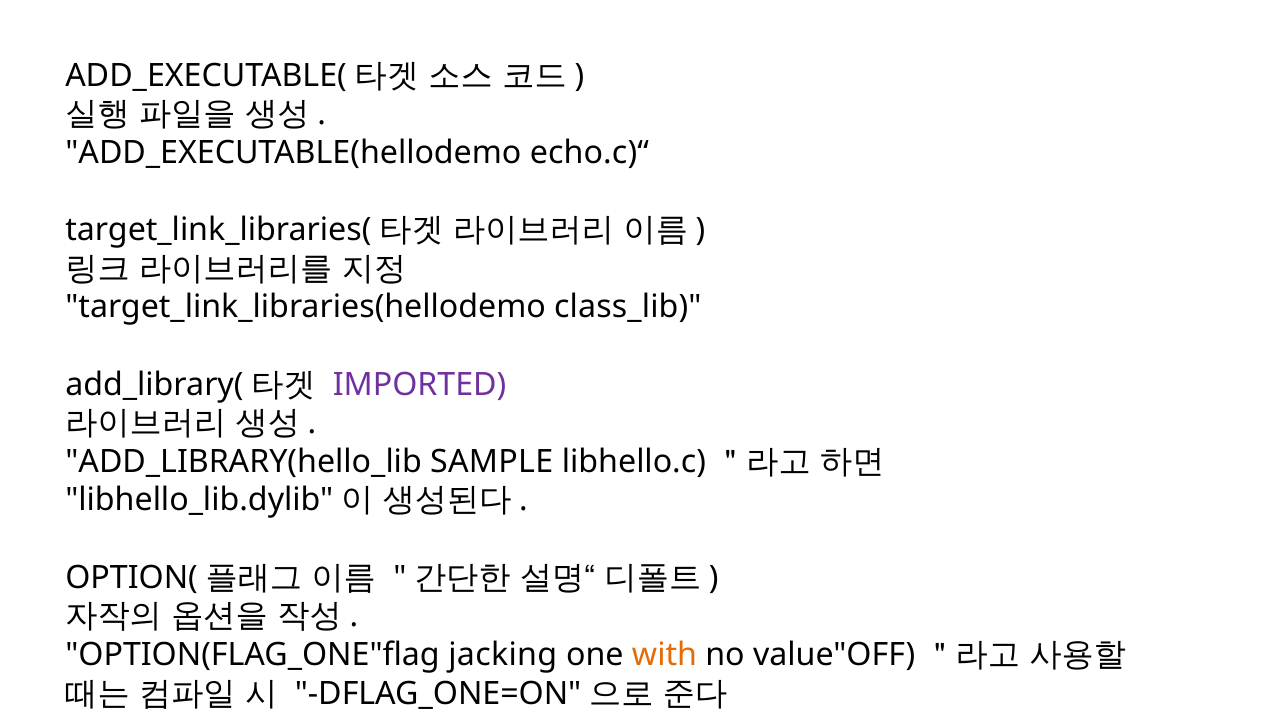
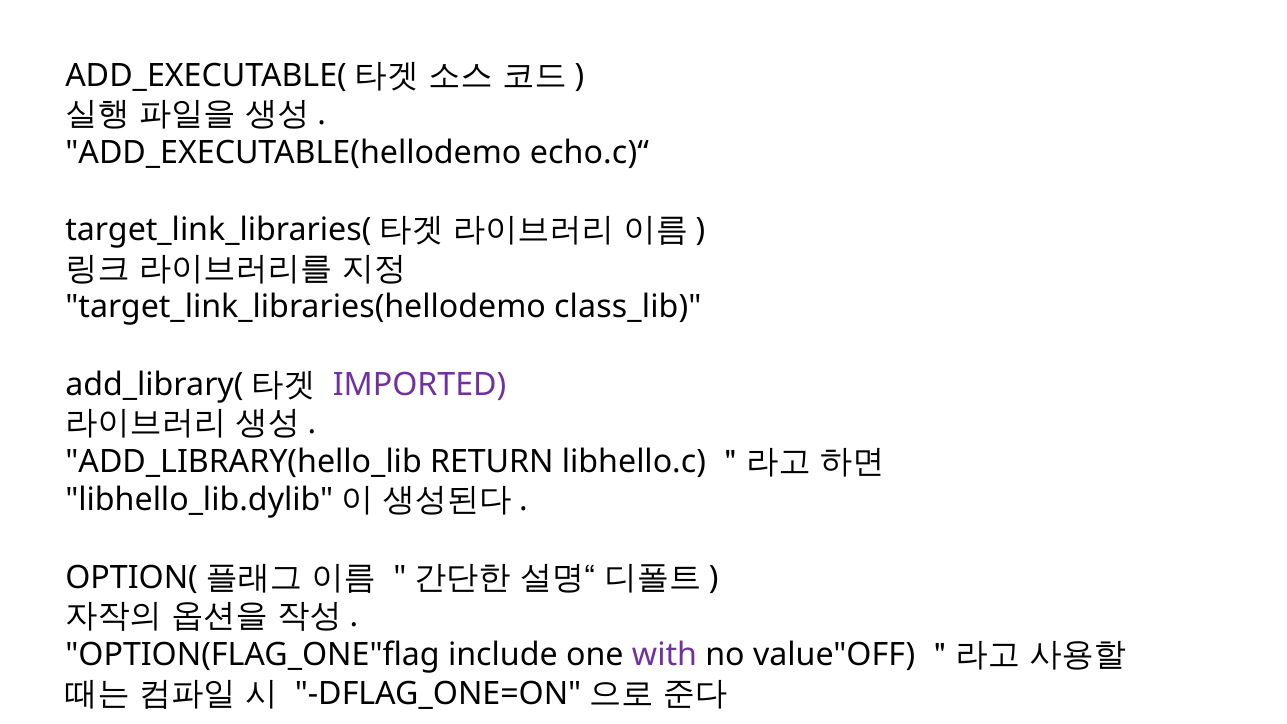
SAMPLE: SAMPLE -> RETURN
jacking: jacking -> include
with colour: orange -> purple
